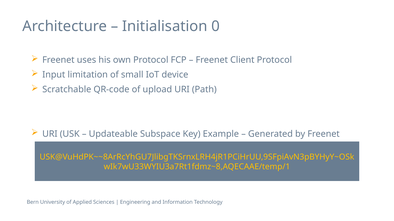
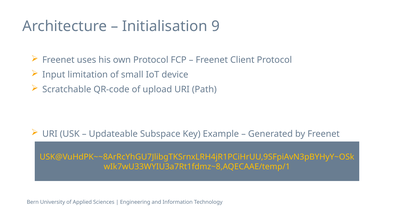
0: 0 -> 9
